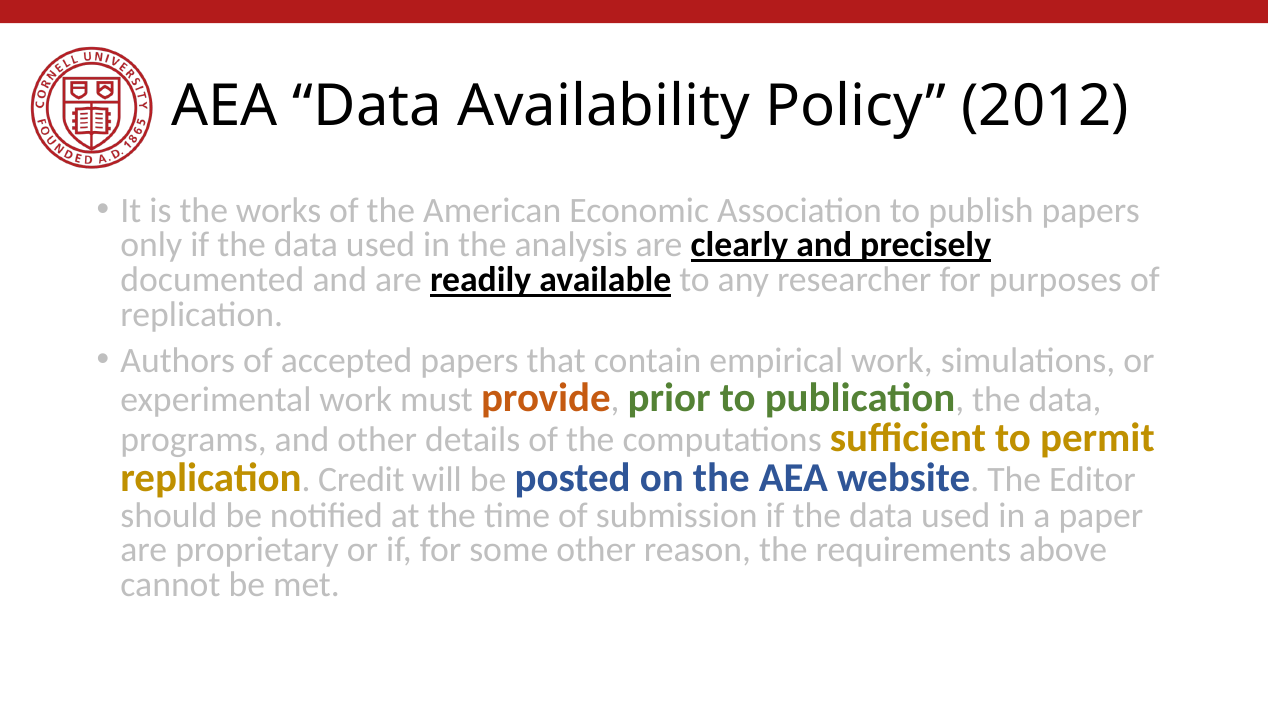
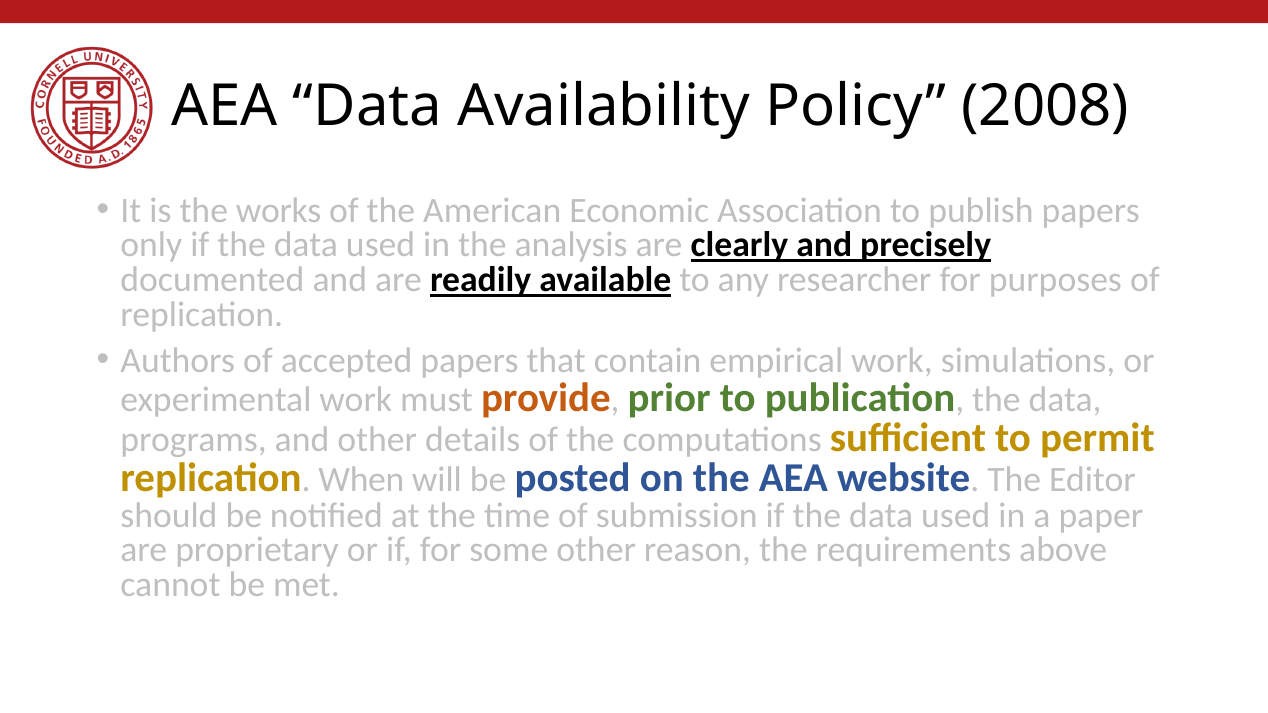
2012: 2012 -> 2008
Credit: Credit -> When
